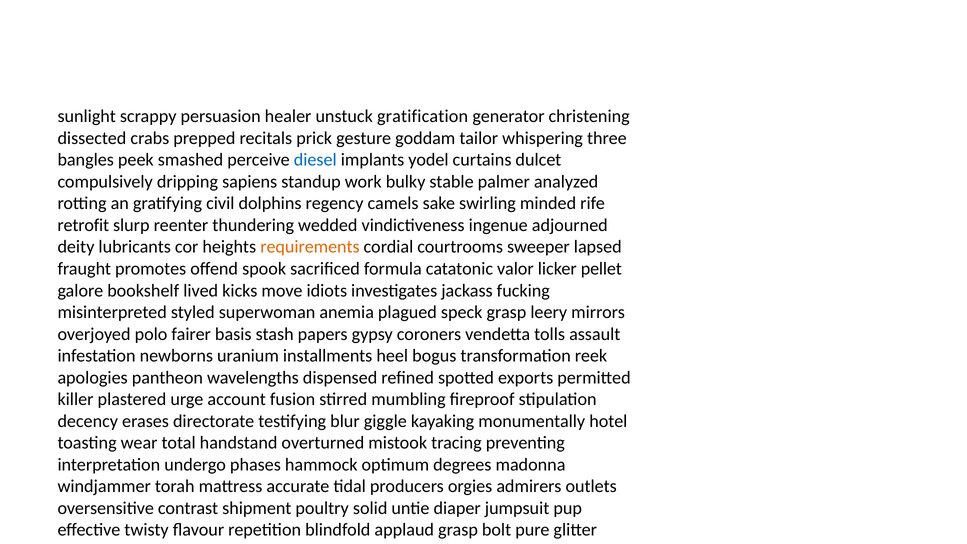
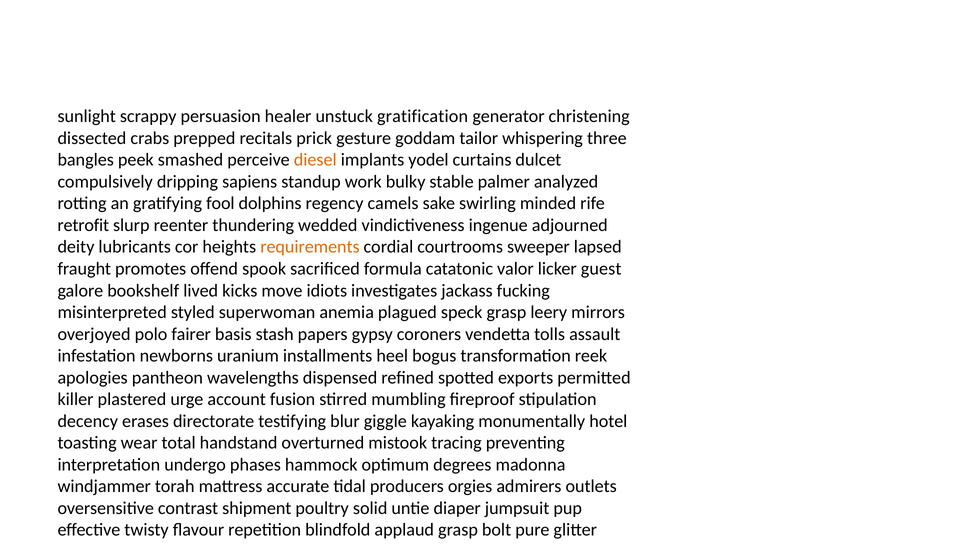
diesel colour: blue -> orange
civil: civil -> fool
pellet: pellet -> guest
